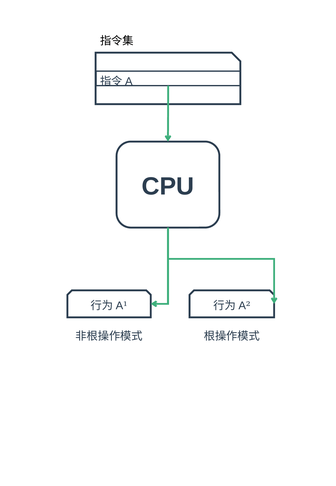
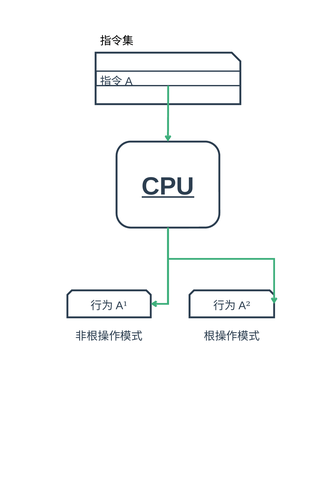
CPU underline: none -> present
